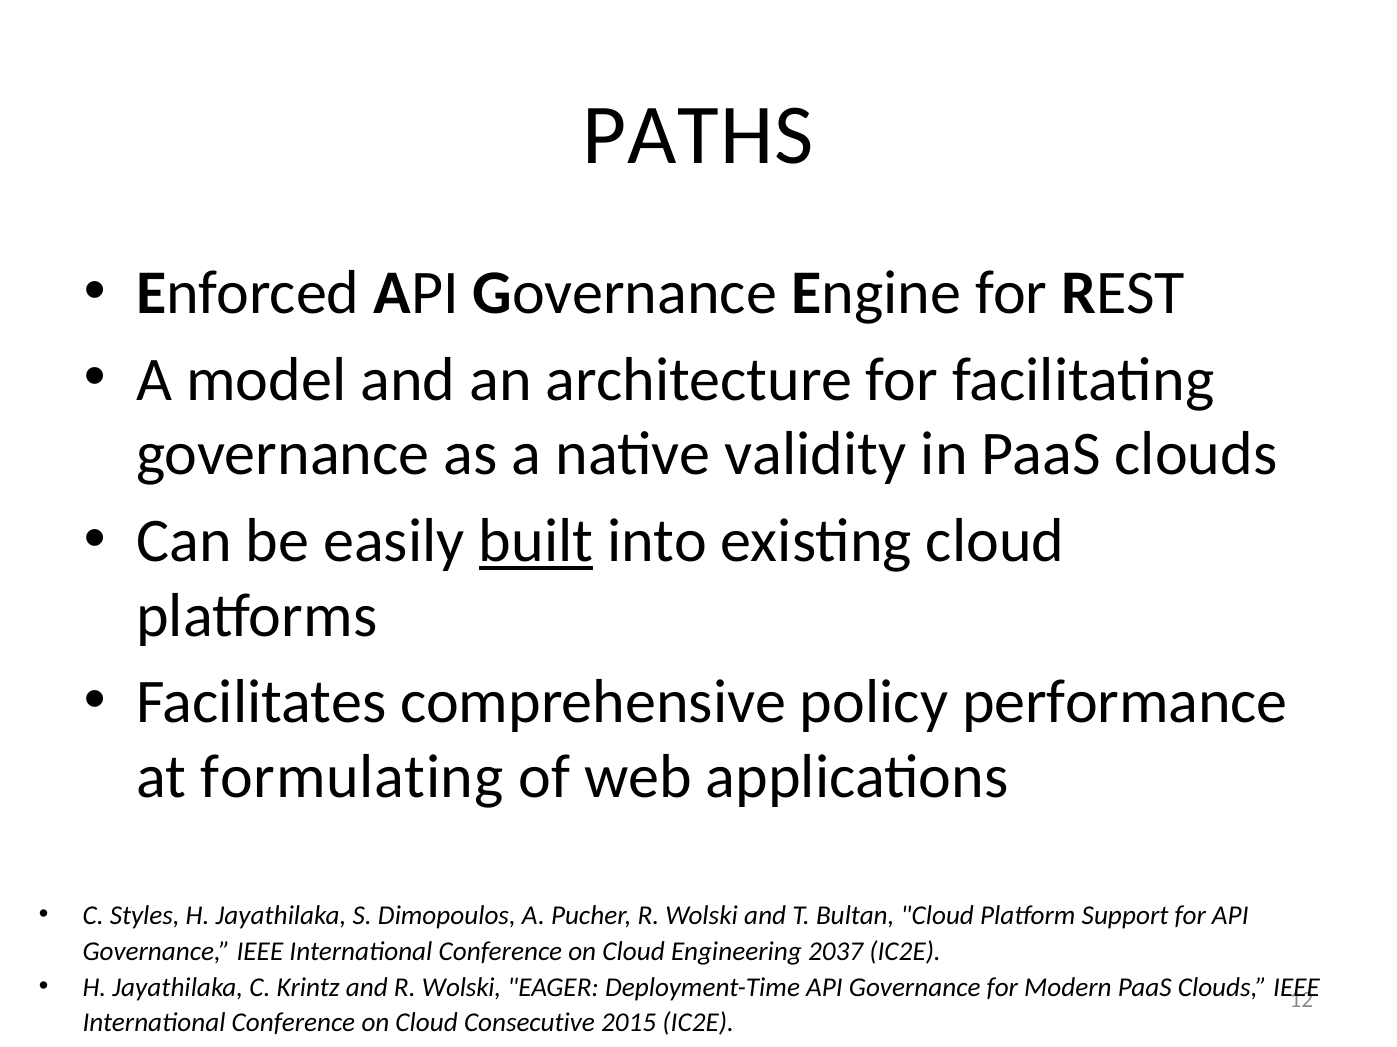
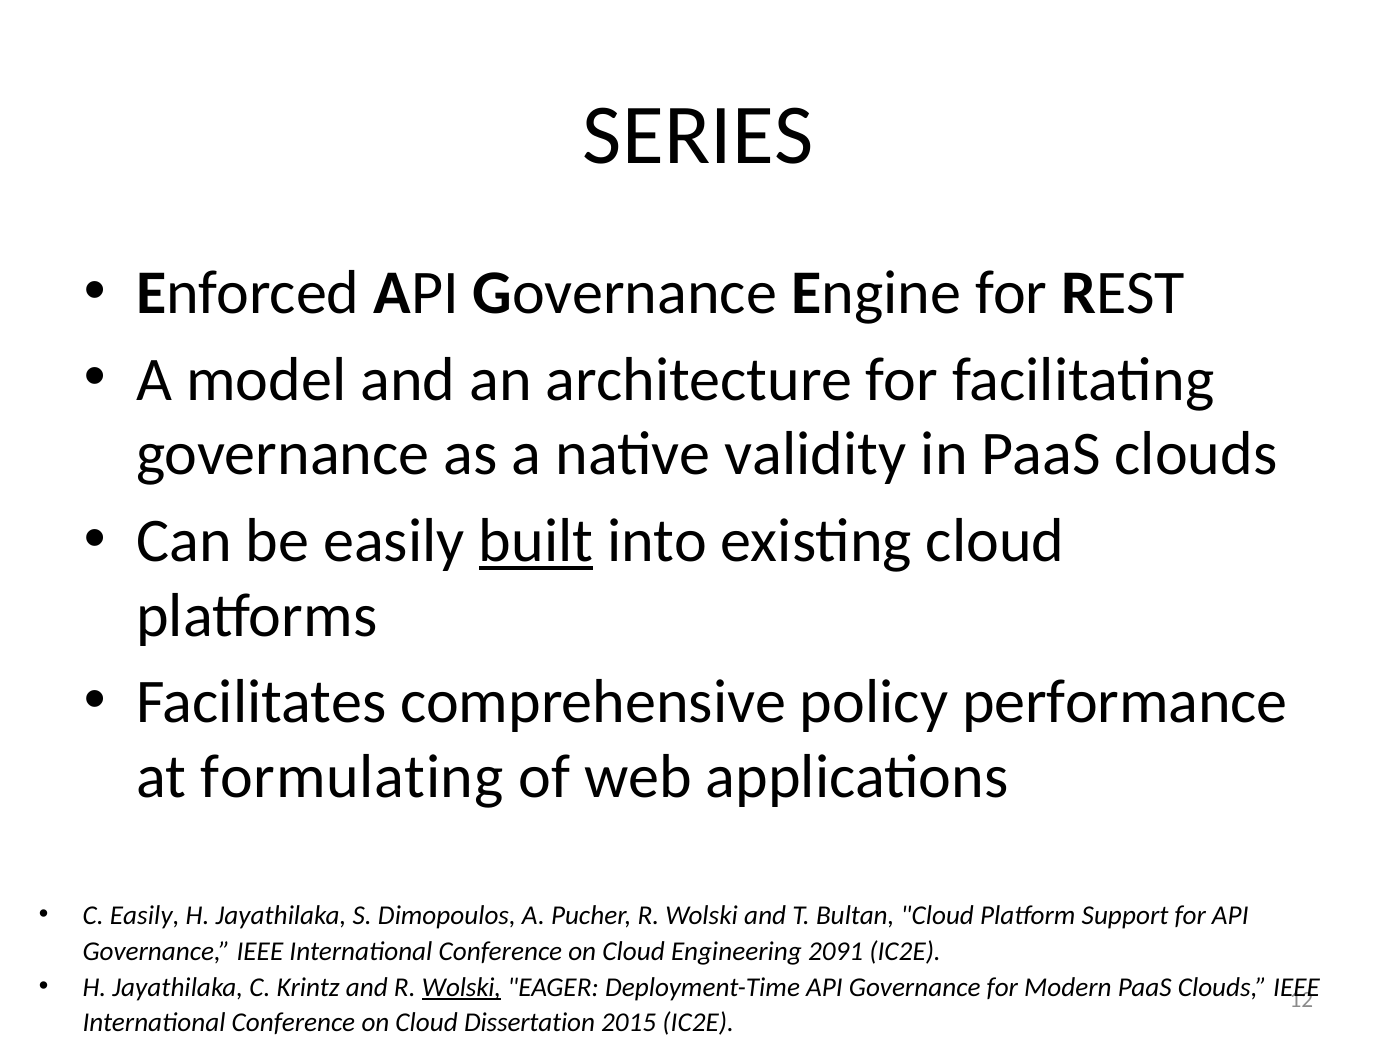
PATHS: PATHS -> SERIES
C Styles: Styles -> Easily
2037: 2037 -> 2091
Wolski at (462, 988) underline: none -> present
Consecutive: Consecutive -> Dissertation
